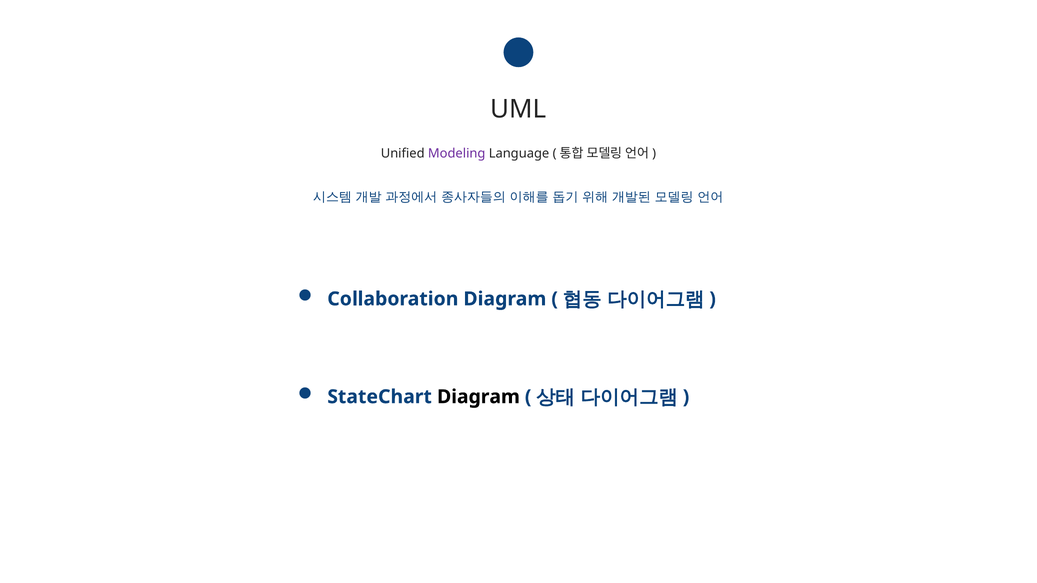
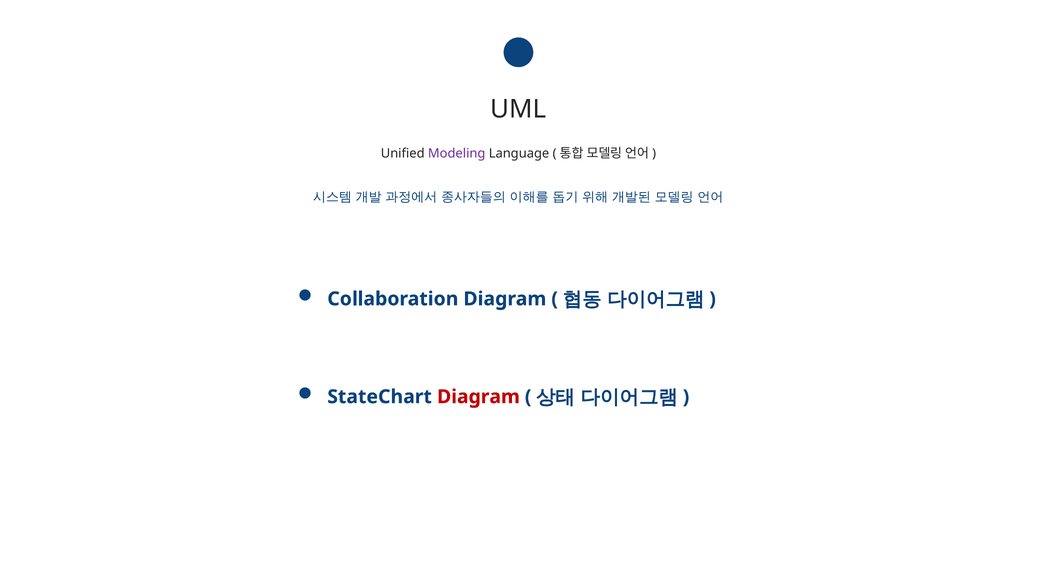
Diagram at (478, 397) colour: black -> red
